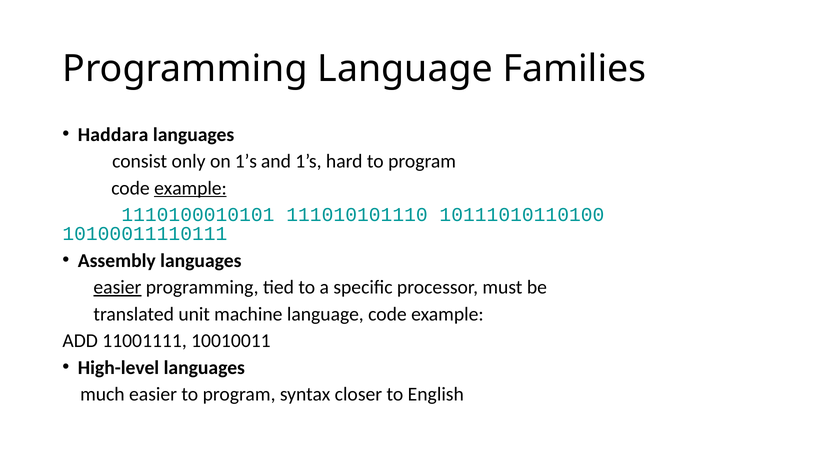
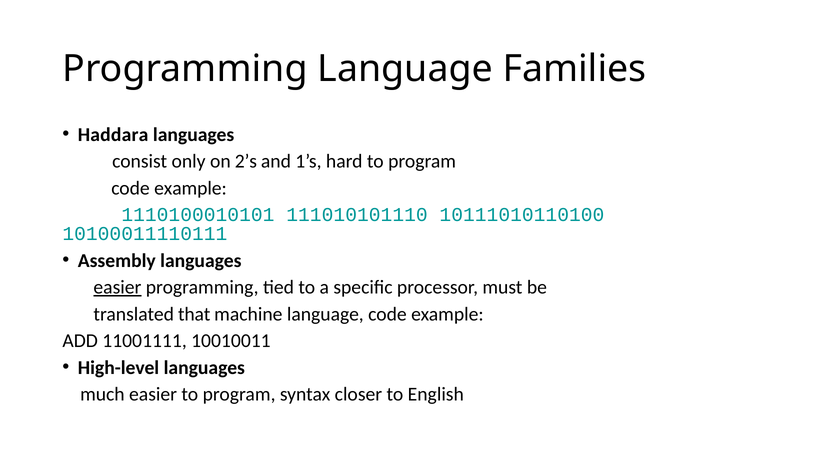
on 1’s: 1’s -> 2’s
example at (190, 188) underline: present -> none
unit: unit -> that
